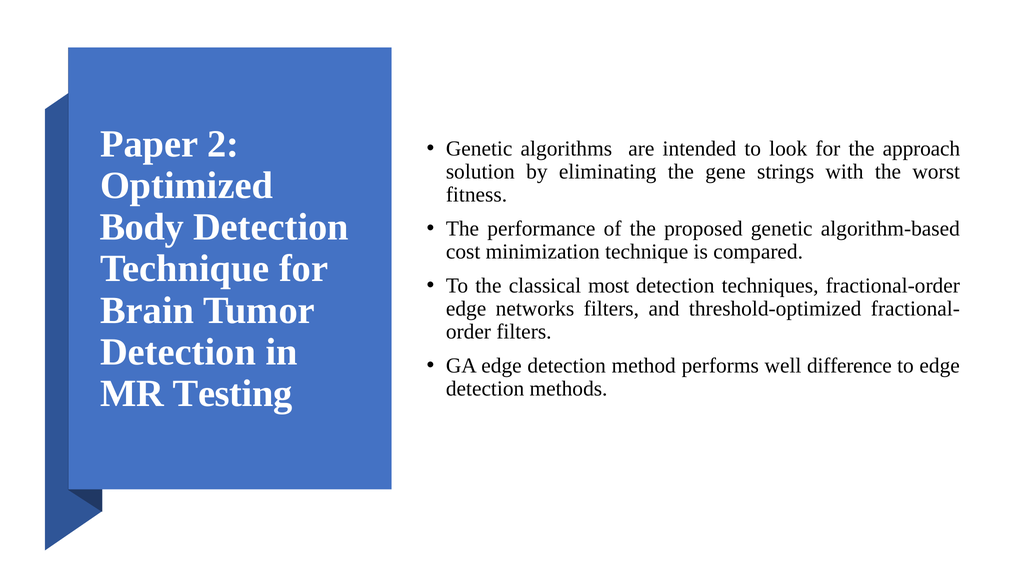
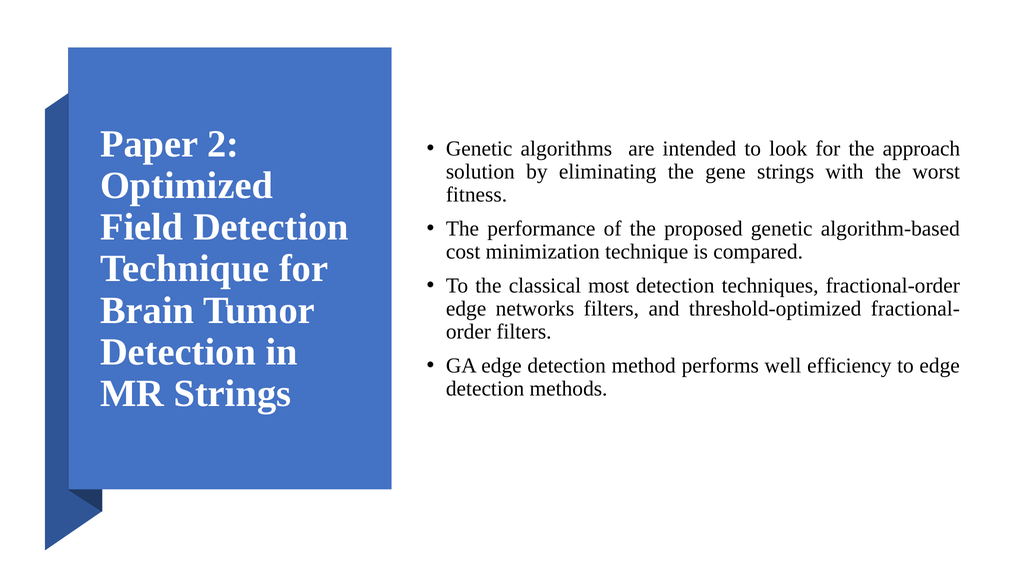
Body: Body -> Field
difference: difference -> efficiency
MR Testing: Testing -> Strings
